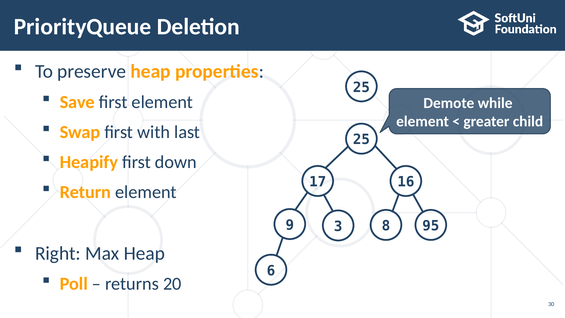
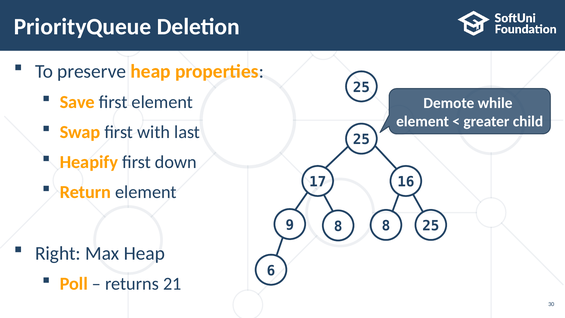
9 3: 3 -> 8
8 95: 95 -> 25
20: 20 -> 21
